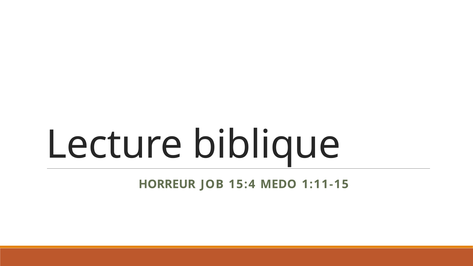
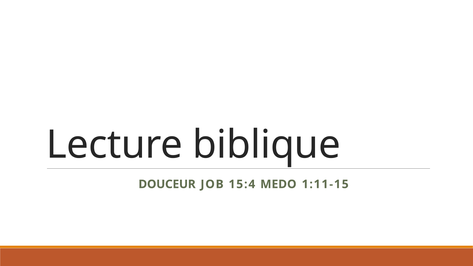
HORREUR: HORREUR -> DOUCEUR
